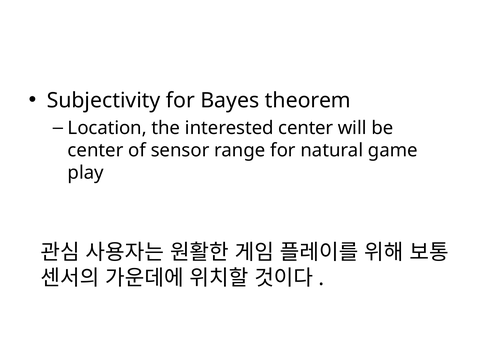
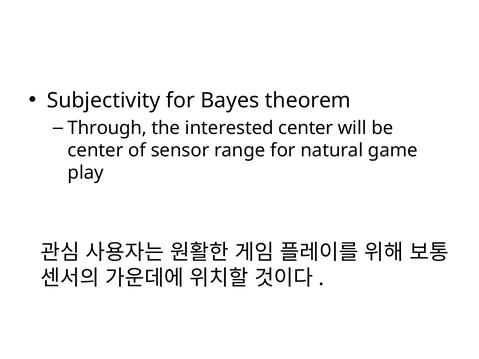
Location: Location -> Through
